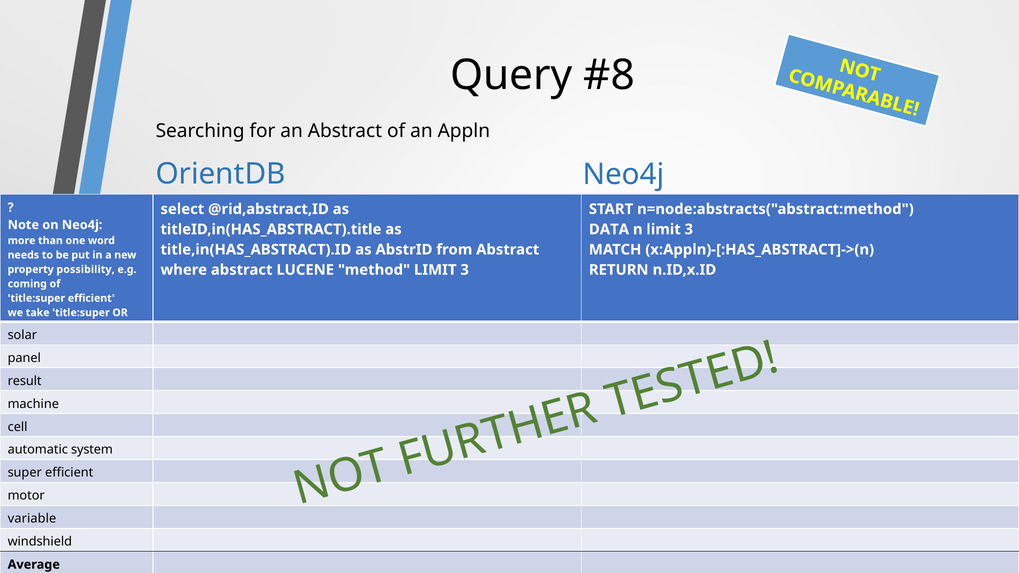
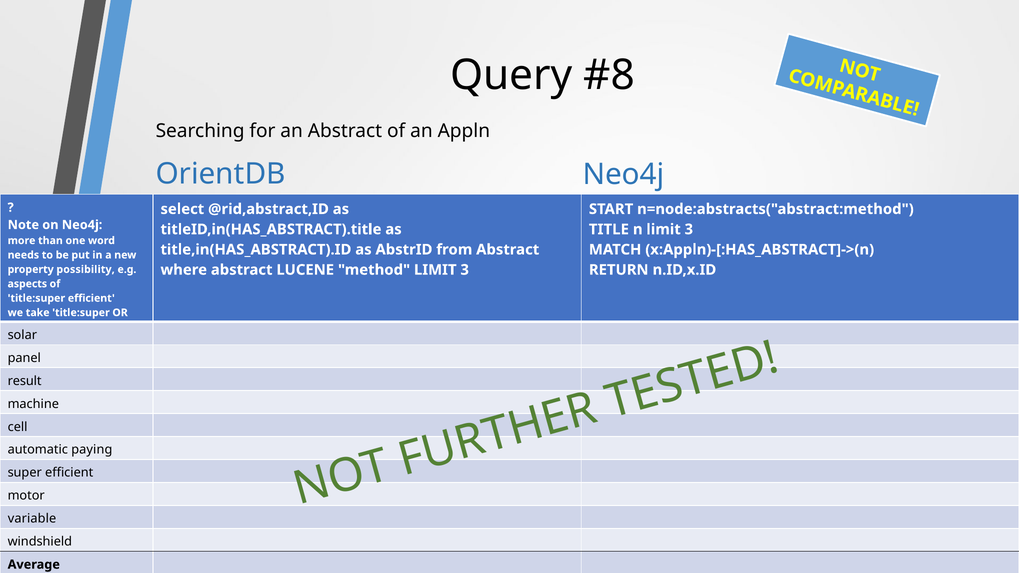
DATA: DATA -> TITLE
coming: coming -> aspects
system: system -> paying
